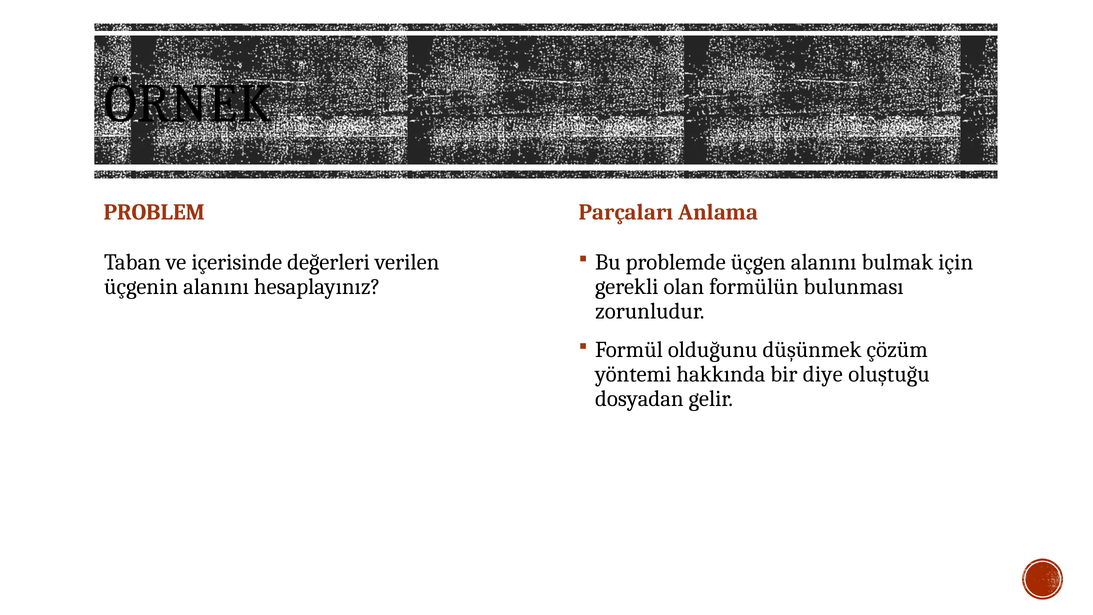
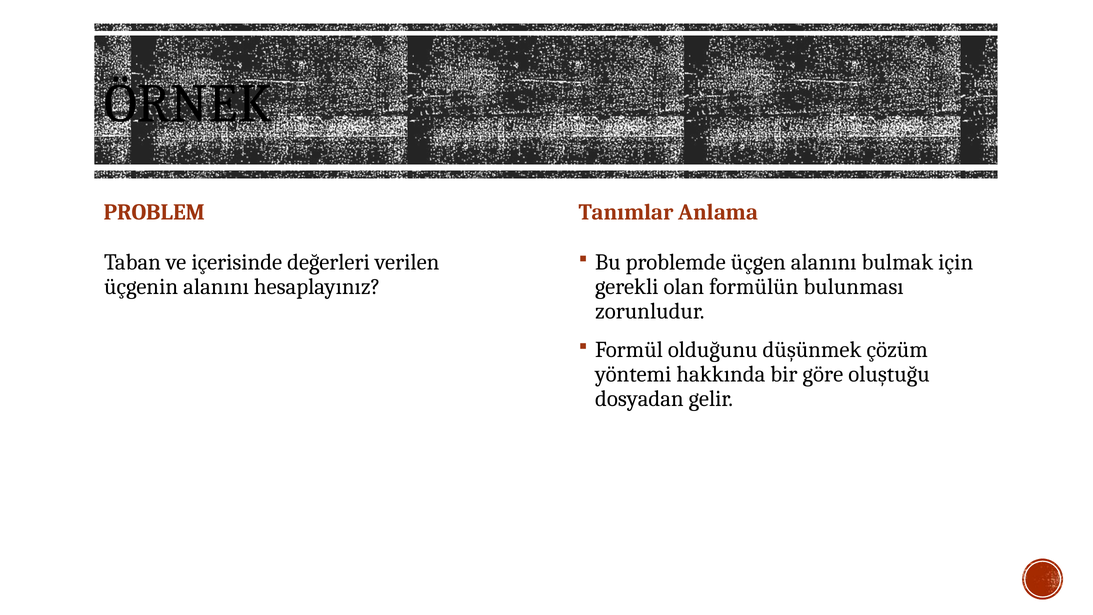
Parçaları: Parçaları -> Tanımlar
diye: diye -> göre
